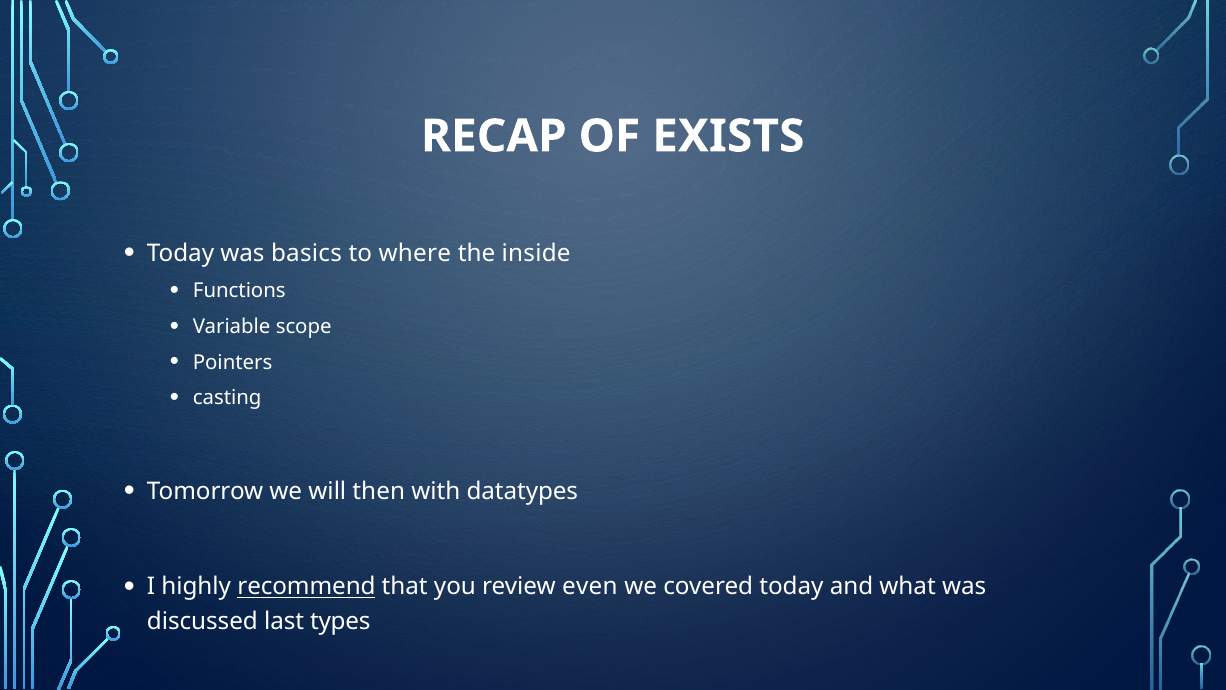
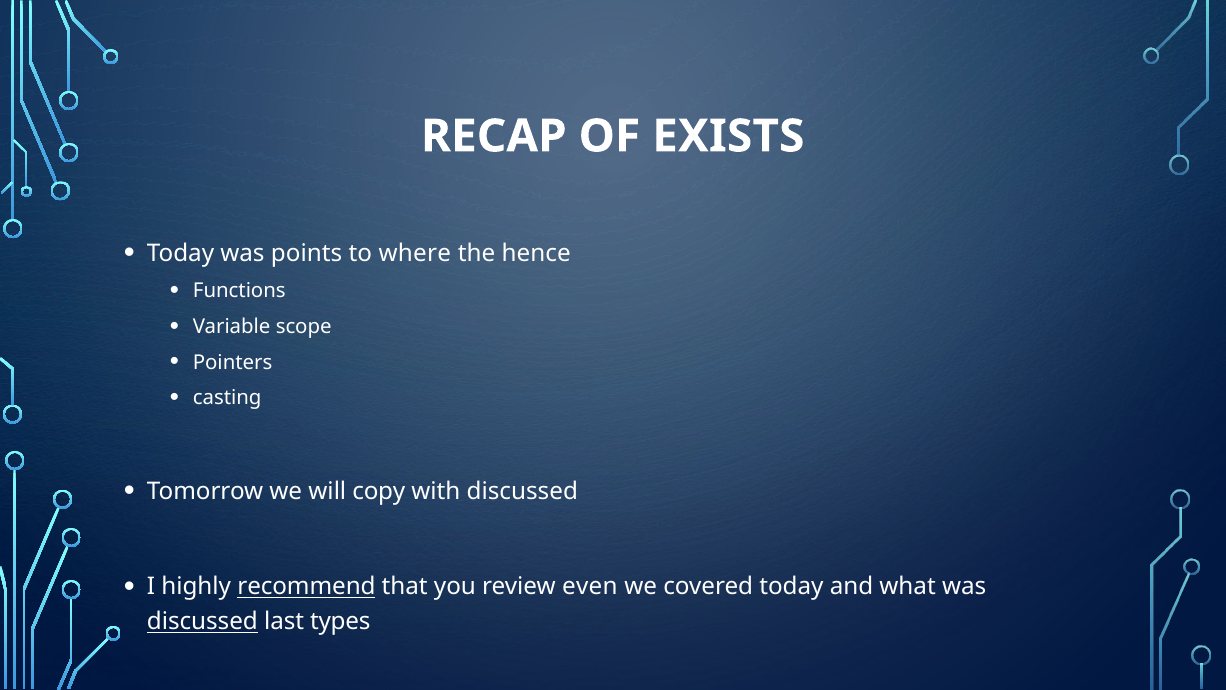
basics: basics -> points
inside: inside -> hence
then: then -> copy
with datatypes: datatypes -> discussed
discussed at (202, 622) underline: none -> present
